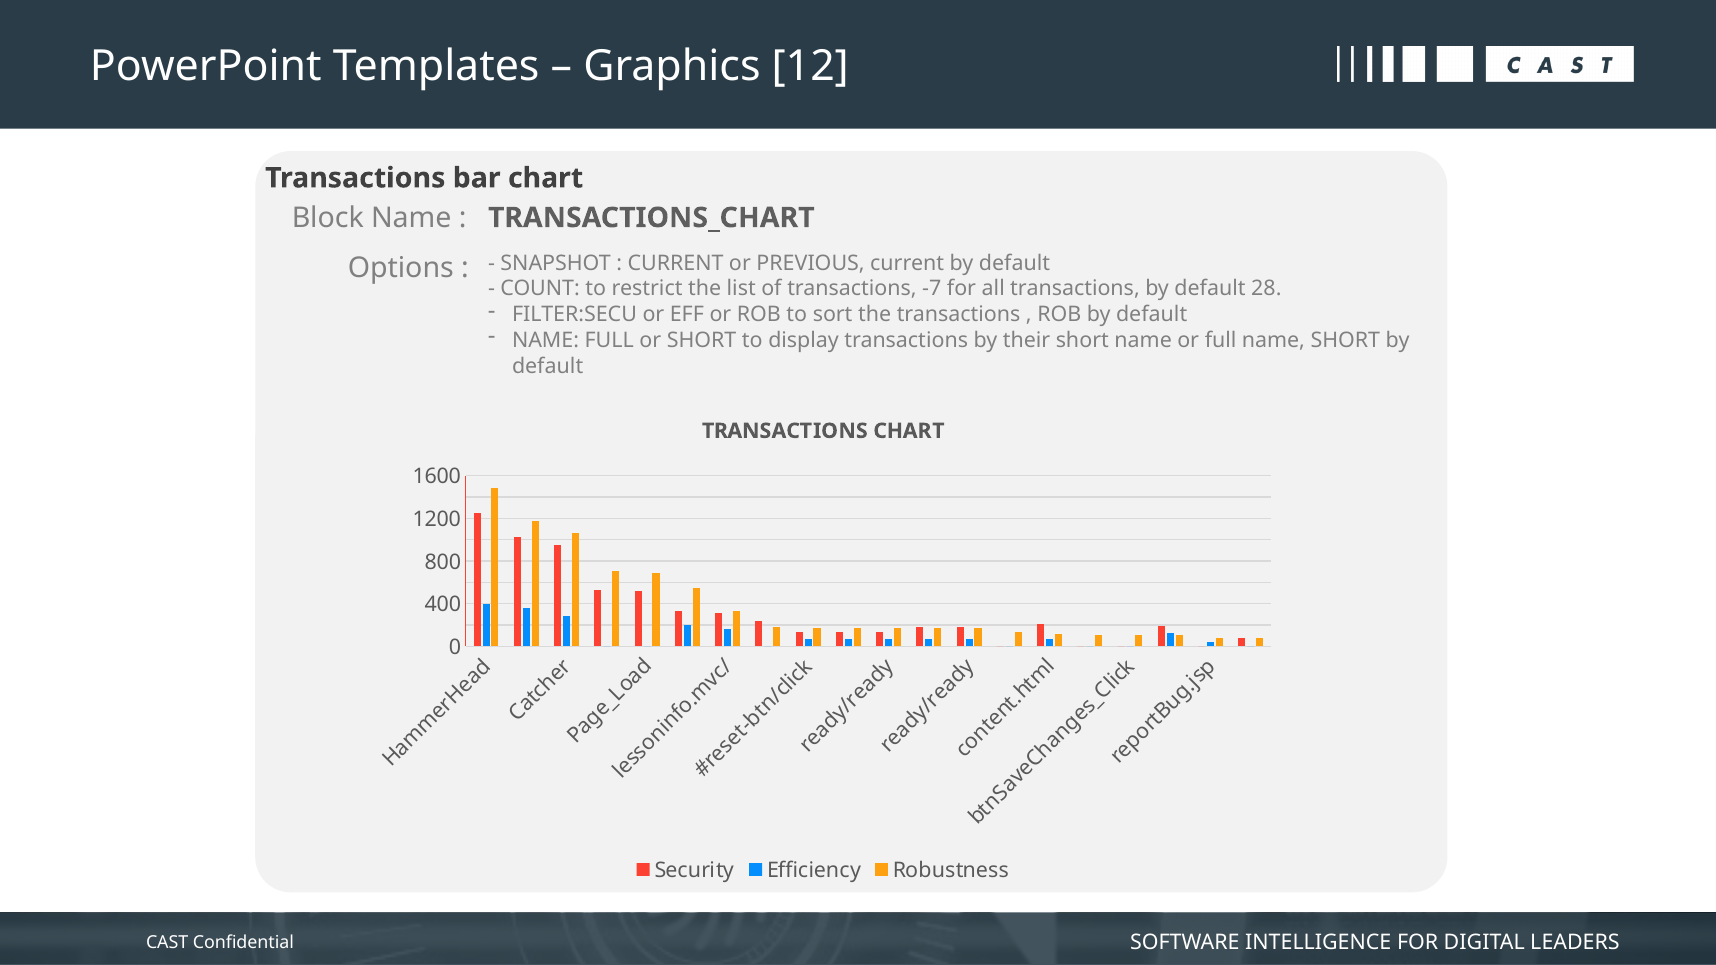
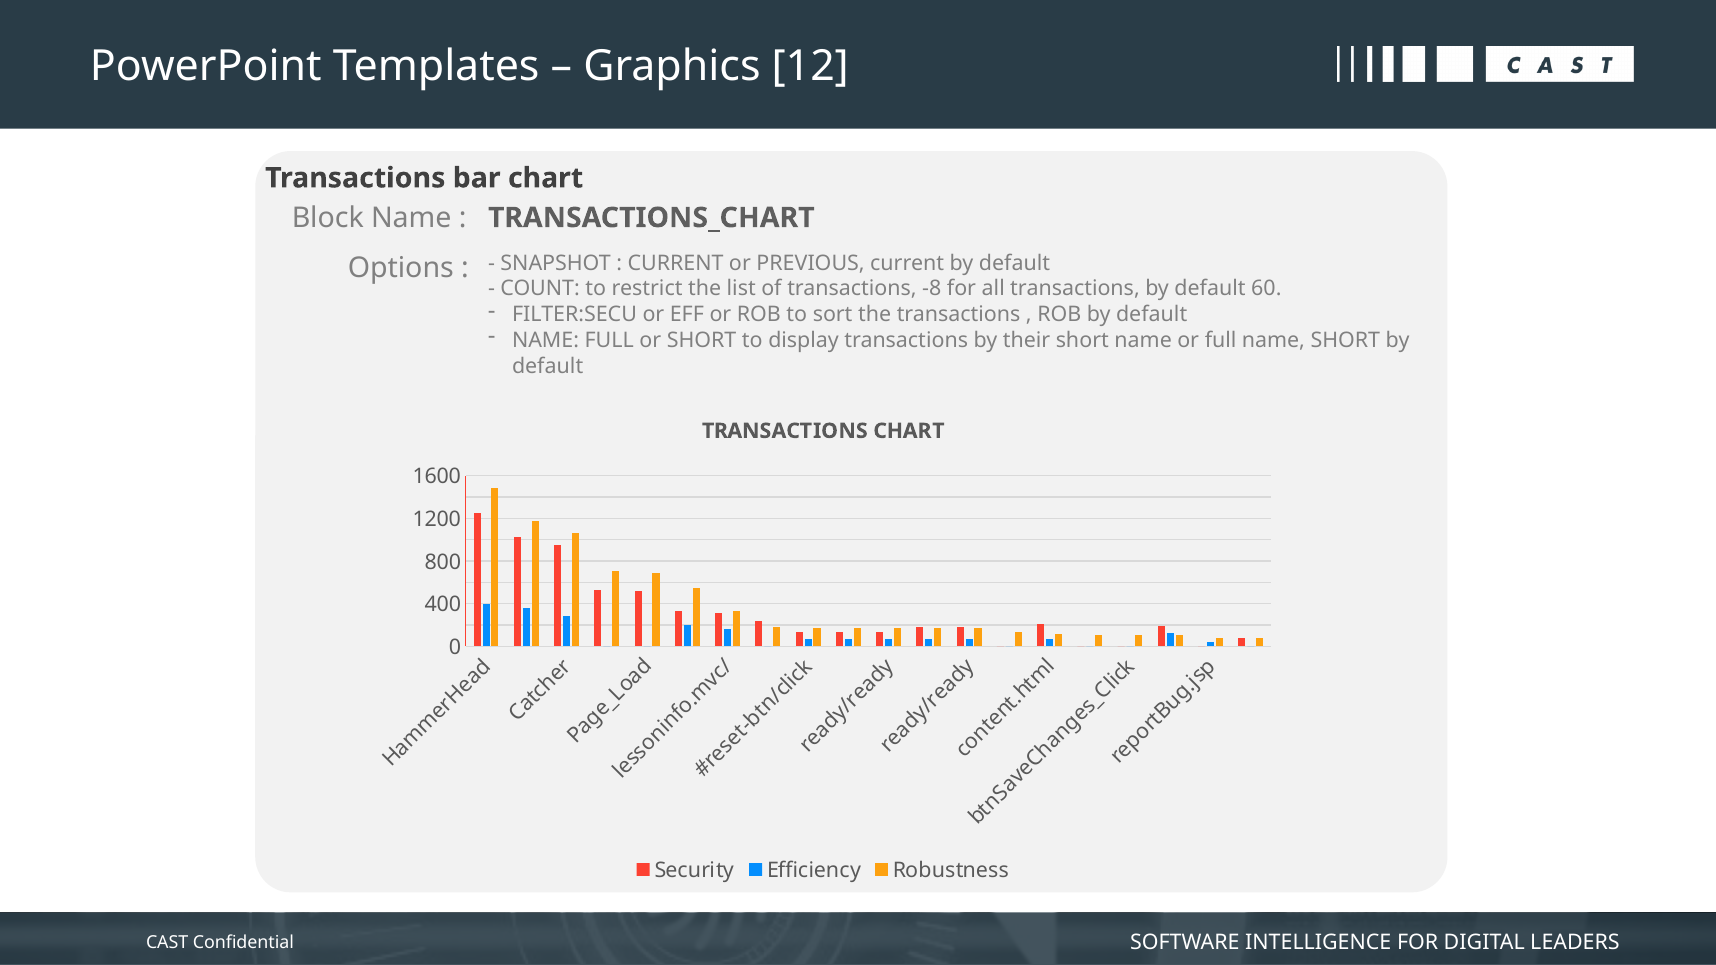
-7: -7 -> -8
28: 28 -> 60
